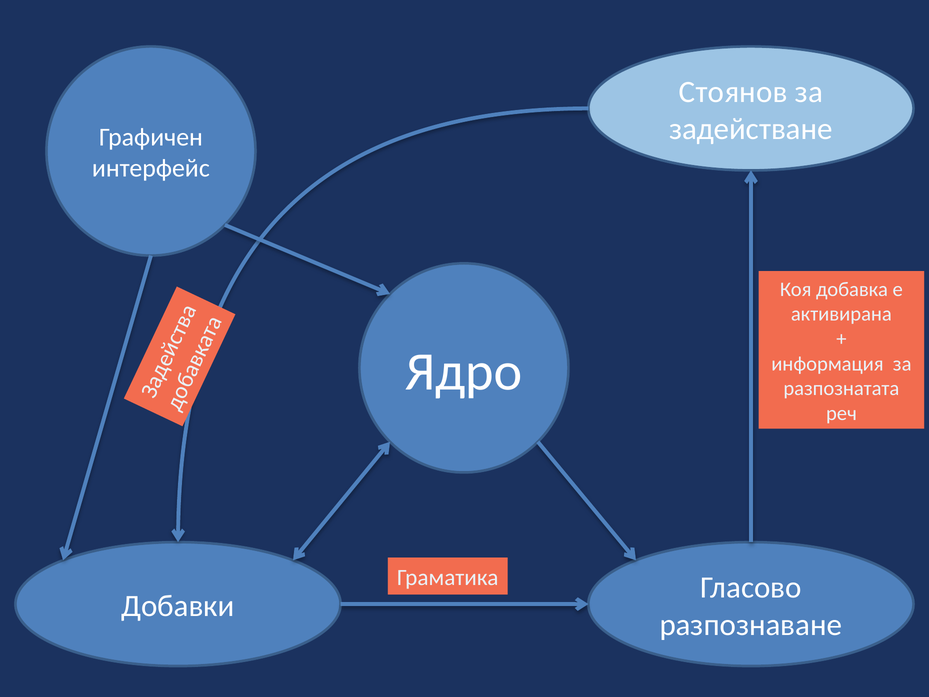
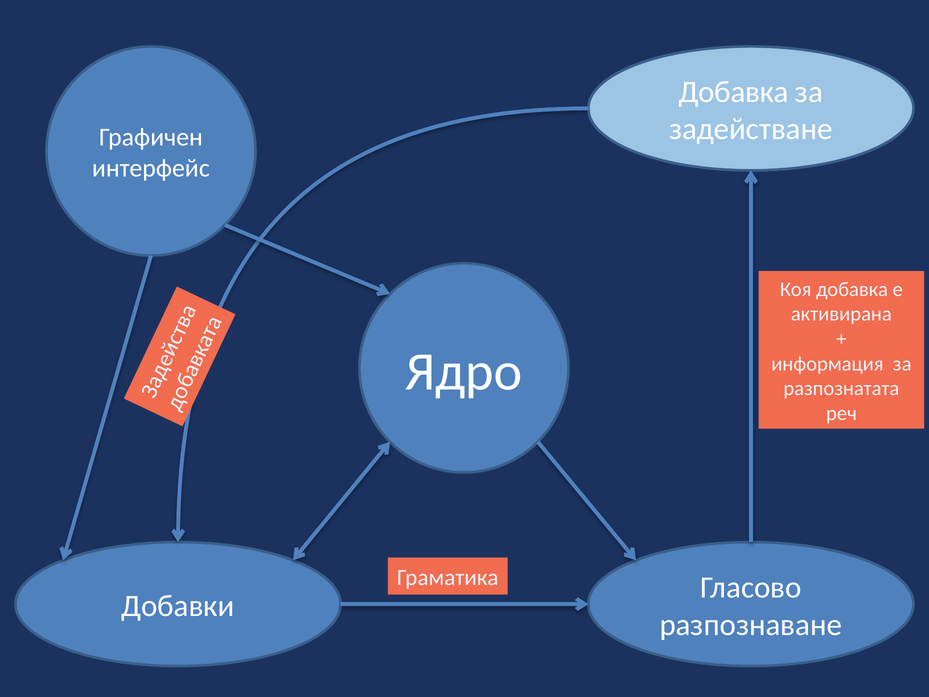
Стоянов at (733, 92): Стоянов -> Добавка
